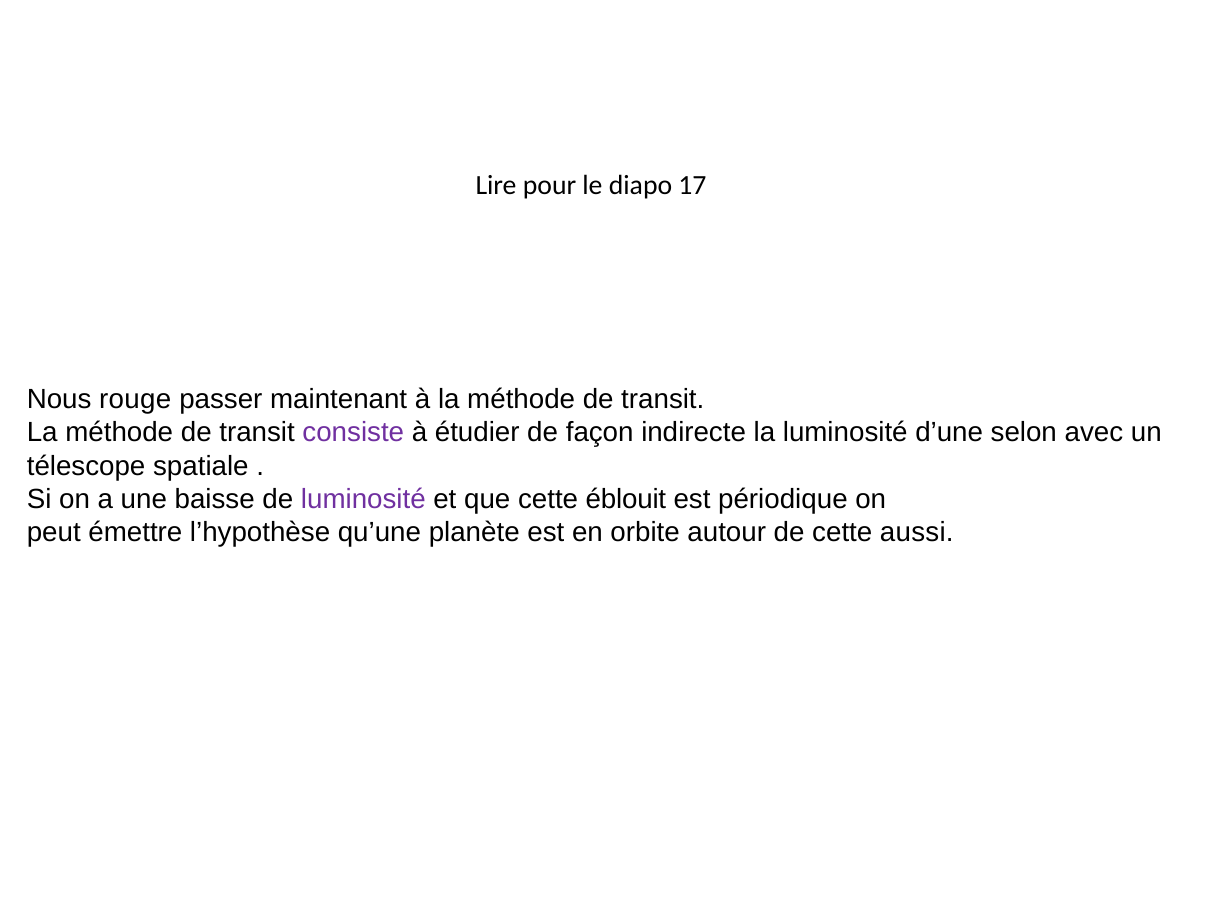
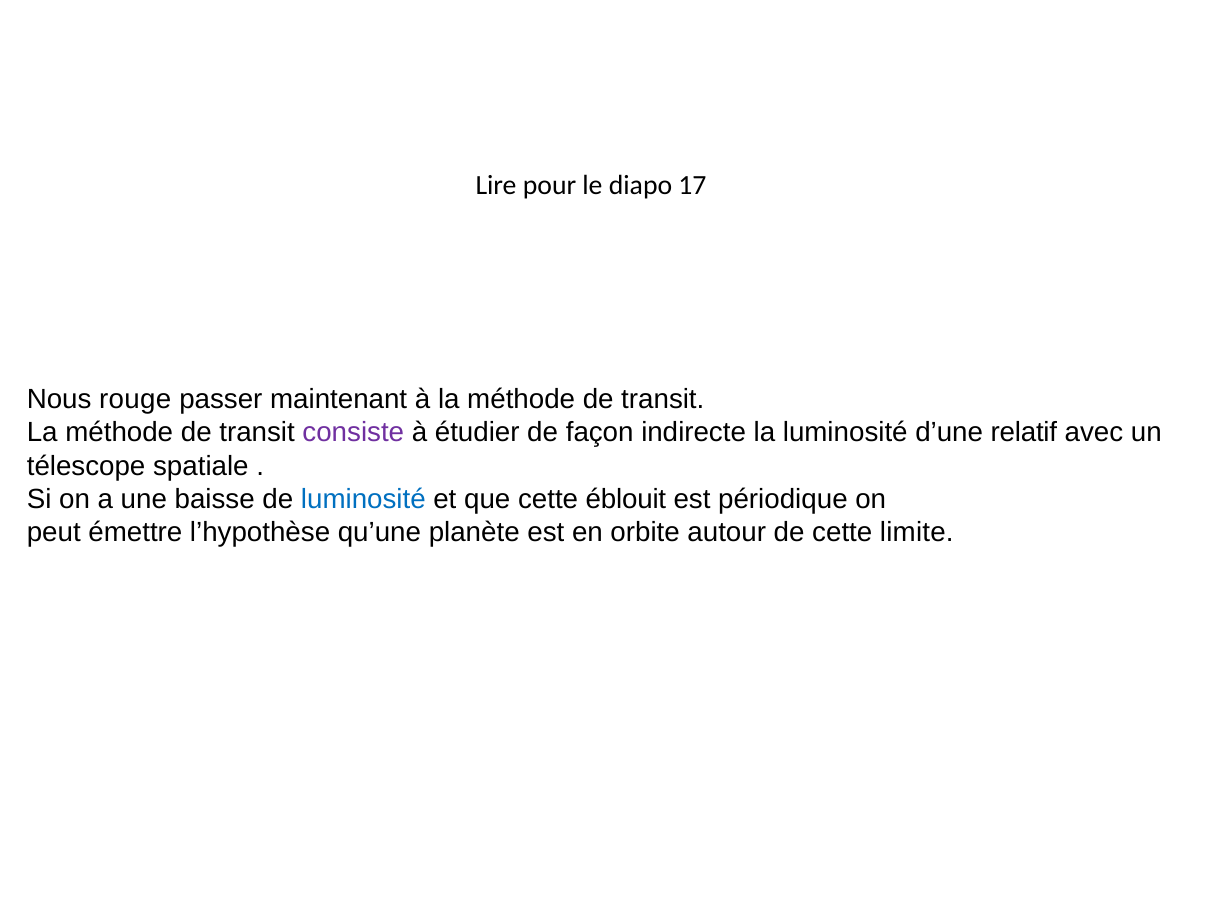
selon: selon -> relatif
luminosité at (363, 499) colour: purple -> blue
aussi: aussi -> limite
